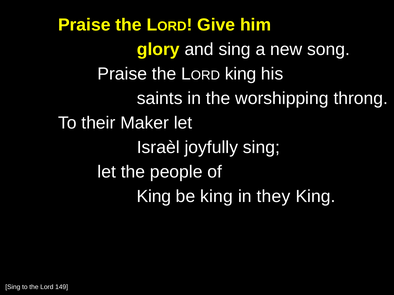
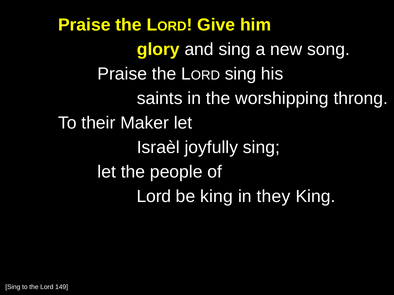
king at (241, 74): king -> sing
King at (154, 197): King -> Lord
